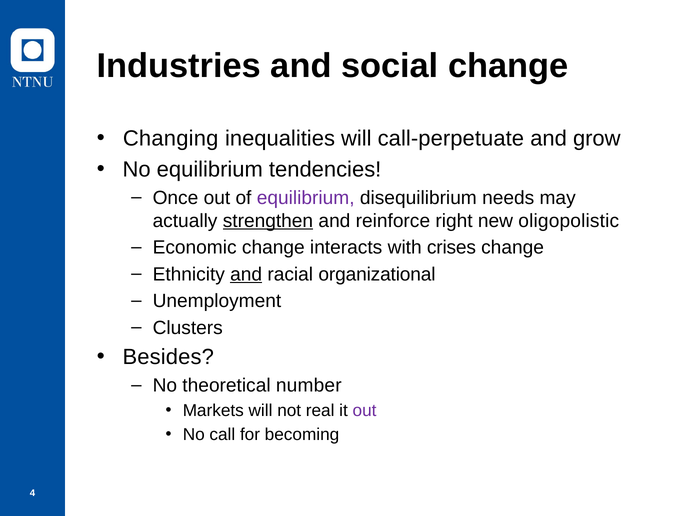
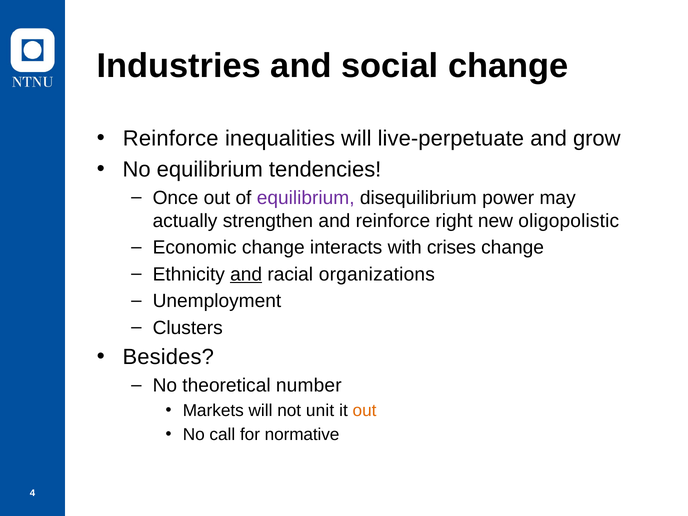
Changing at (171, 139): Changing -> Reinforce
call-perpetuate: call-perpetuate -> live-perpetuate
needs: needs -> power
strengthen underline: present -> none
organizational: organizational -> organizations
real: real -> unit
out at (365, 411) colour: purple -> orange
becoming: becoming -> normative
